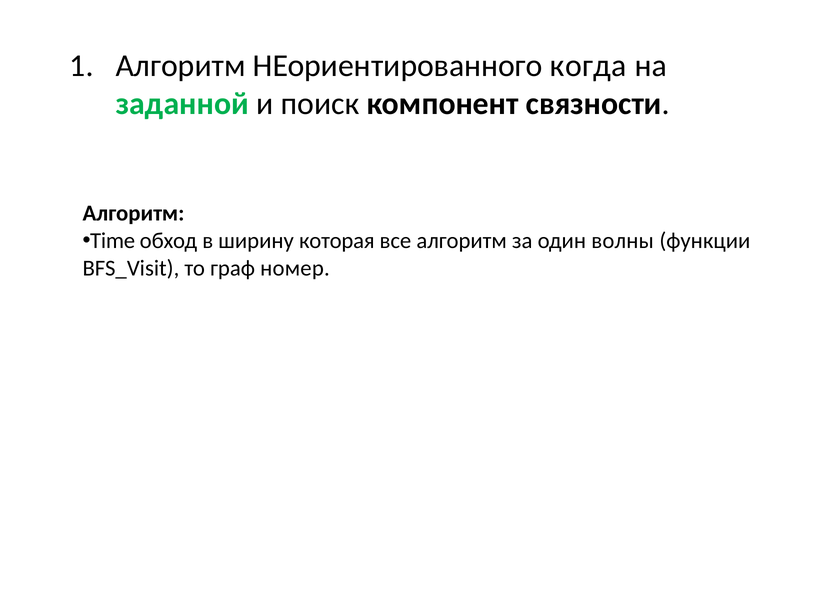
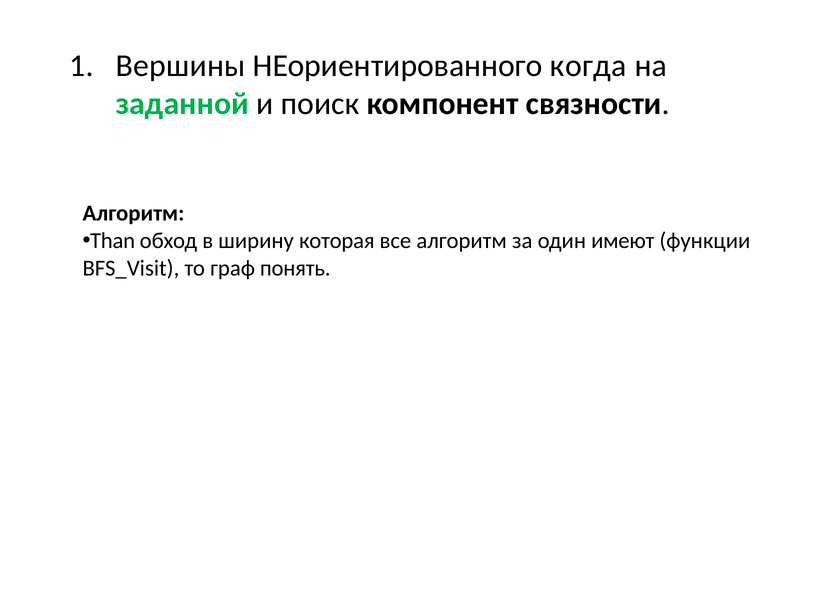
Алгоритм at (181, 66): Алгоритм -> Вершины
Time: Time -> Than
волны: волны -> имеют
номер: номер -> понять
